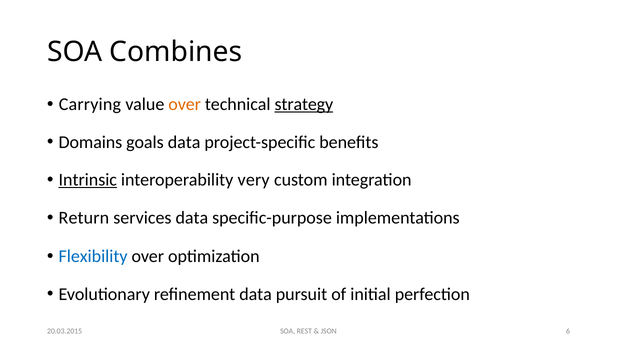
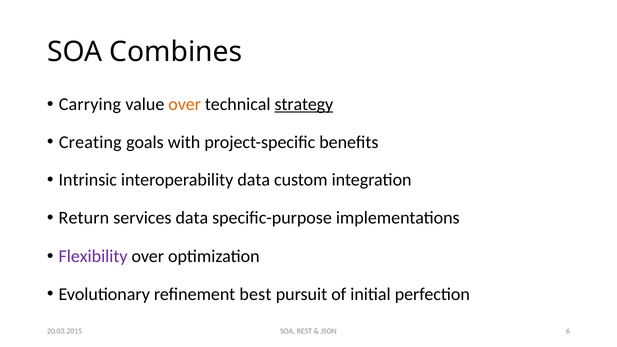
Domains: Domains -> Creating
goals data: data -> with
Intrinsic underline: present -> none
interoperability very: very -> data
Flexibility colour: blue -> purple
refinement data: data -> best
